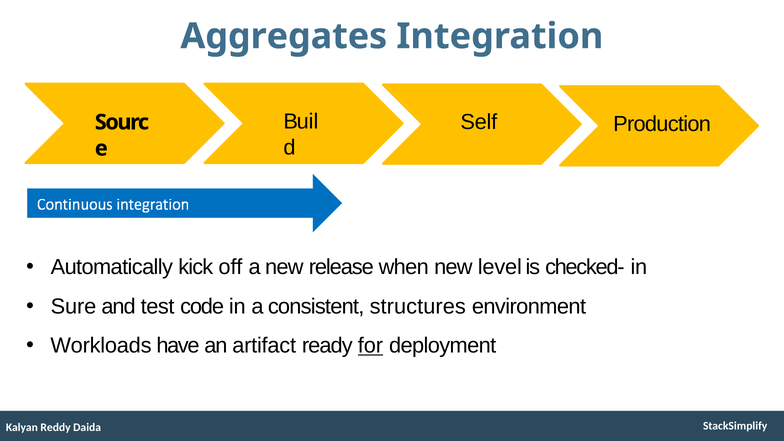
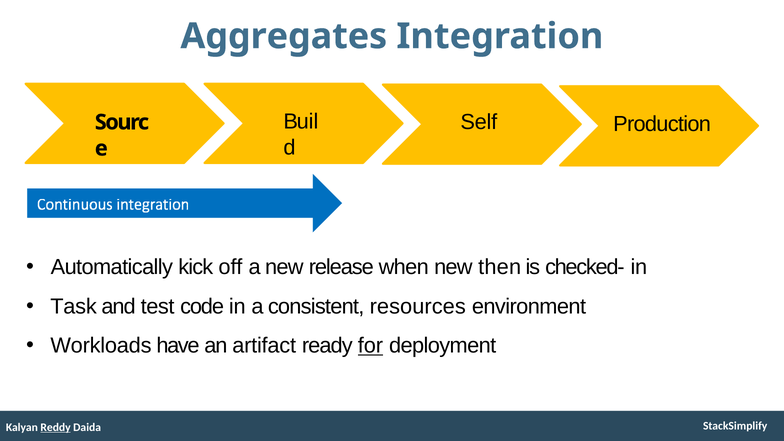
level: level -> then
Sure: Sure -> Task
structures: structures -> resources
Reddy underline: none -> present
